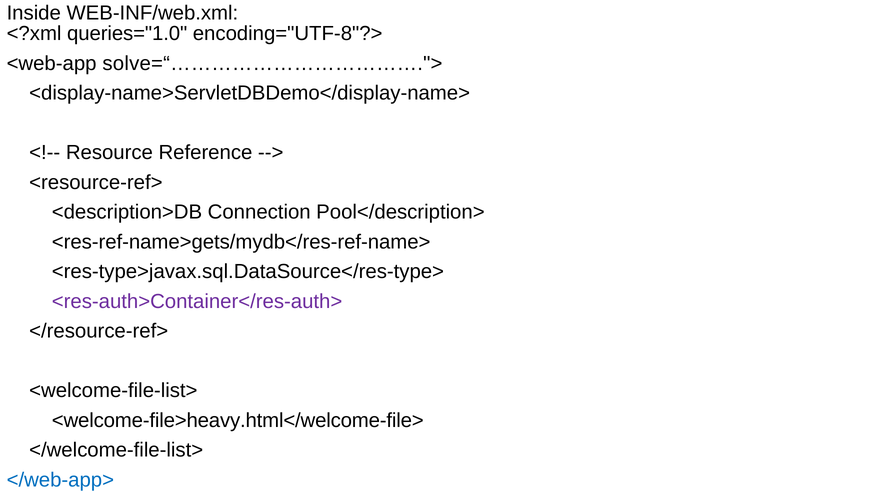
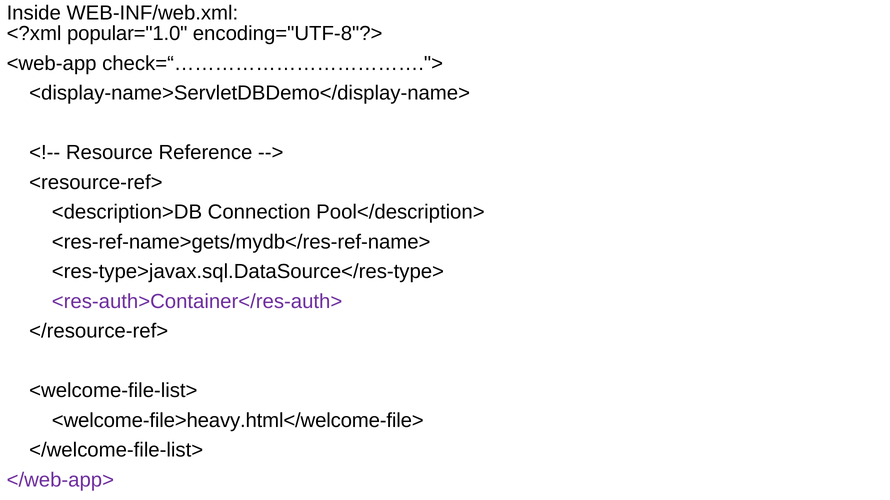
queries="1.0: queries="1.0 -> popular="1.0
solve=“……………………………….">: solve=“………………………………."> -> check=“……………………………….">
</web-app> colour: blue -> purple
